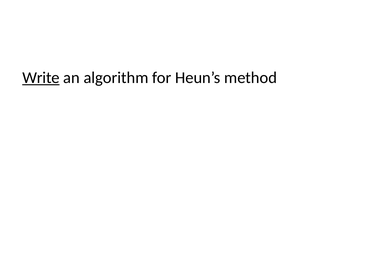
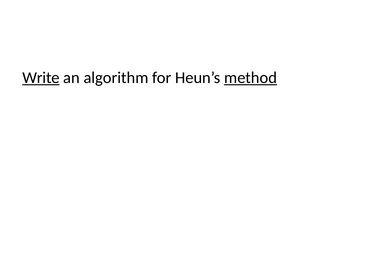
method underline: none -> present
